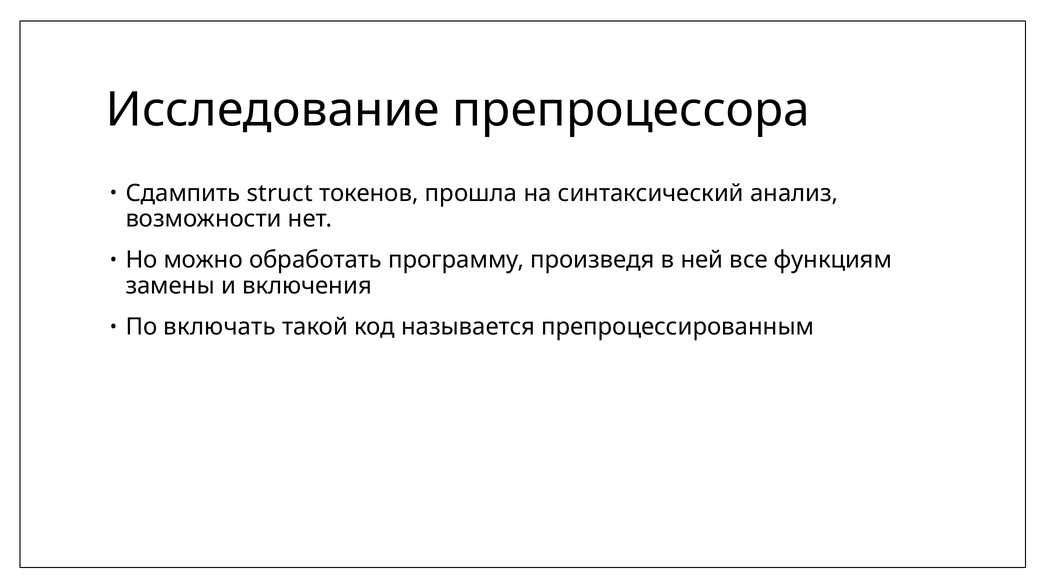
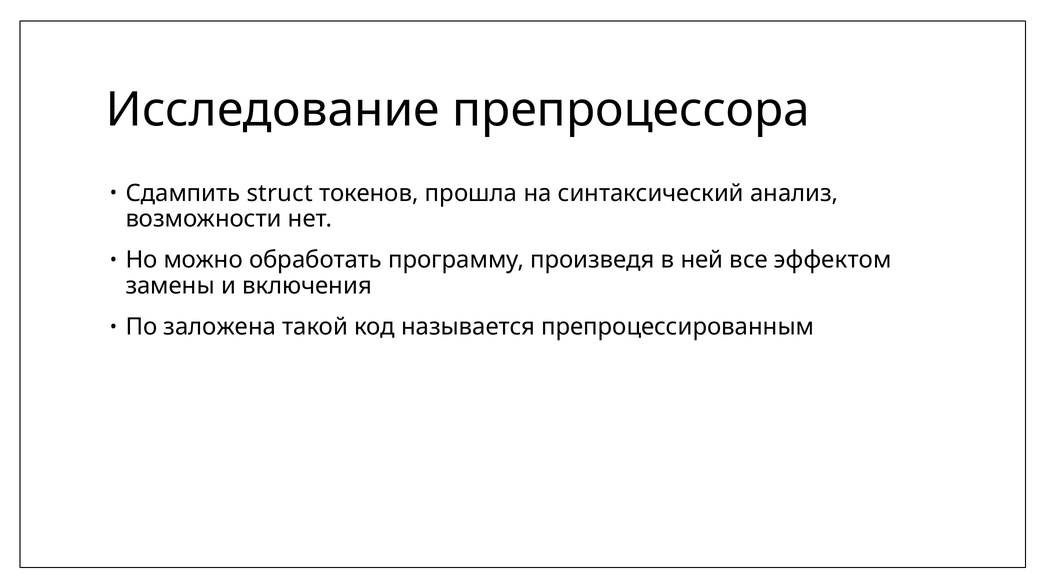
функциям: функциям -> эффектом
включать: включать -> заложена
